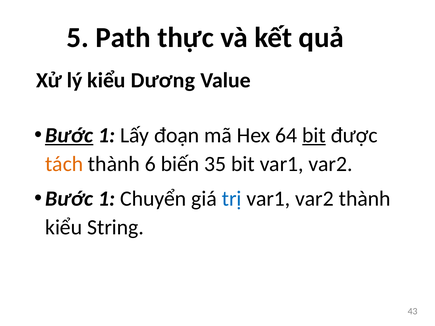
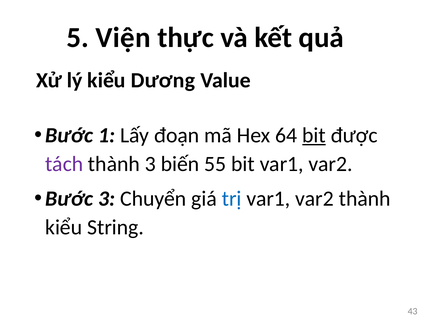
Path: Path -> Viện
Bước at (69, 135) underline: present -> none
tách colour: orange -> purple
thành 6: 6 -> 3
35: 35 -> 55
1 at (107, 199): 1 -> 3
